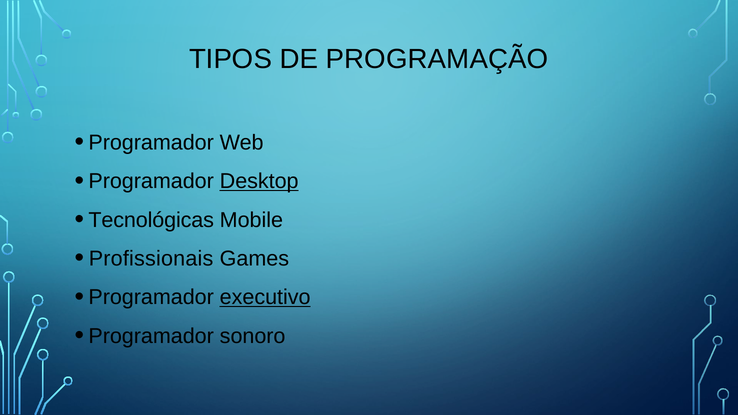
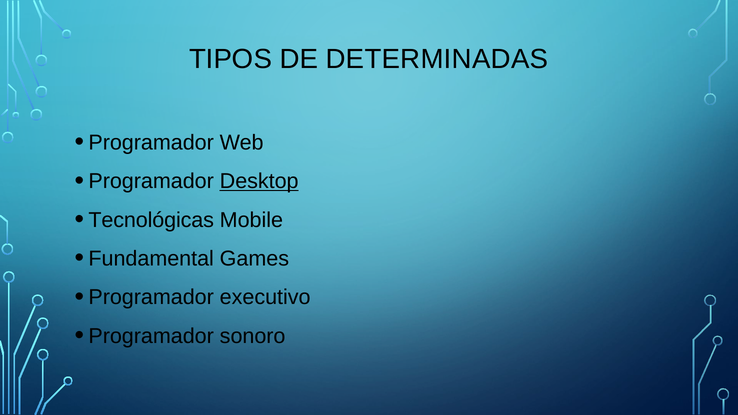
PROGRAMAÇÃO: PROGRAMAÇÃO -> DETERMINADAS
Profissionais: Profissionais -> Fundamental
executivo underline: present -> none
